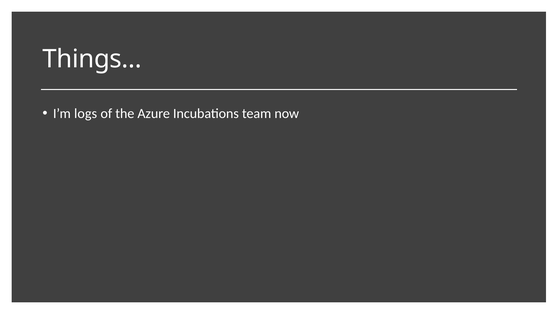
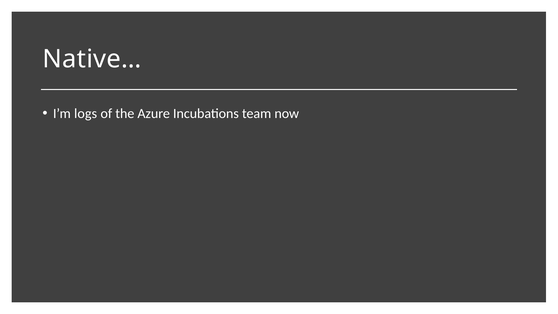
Things…: Things… -> Native…
